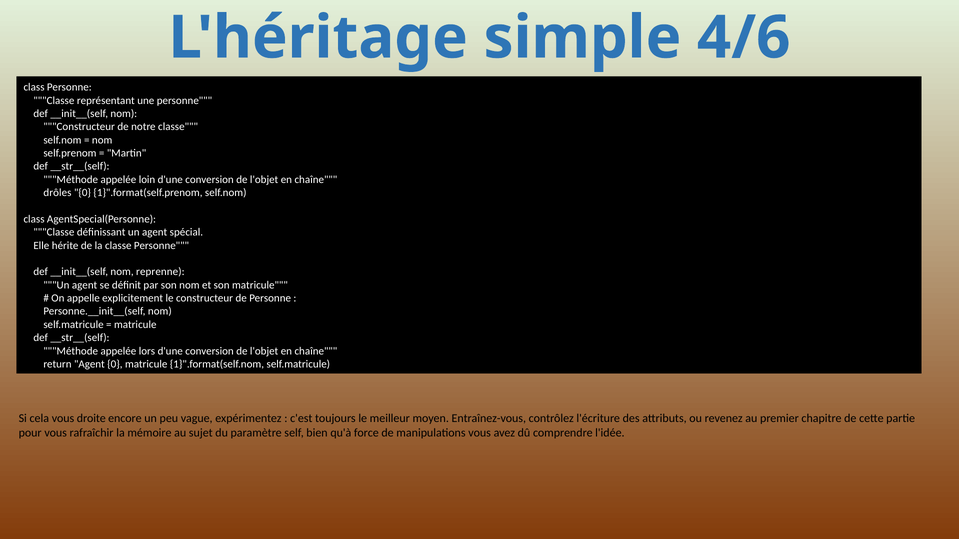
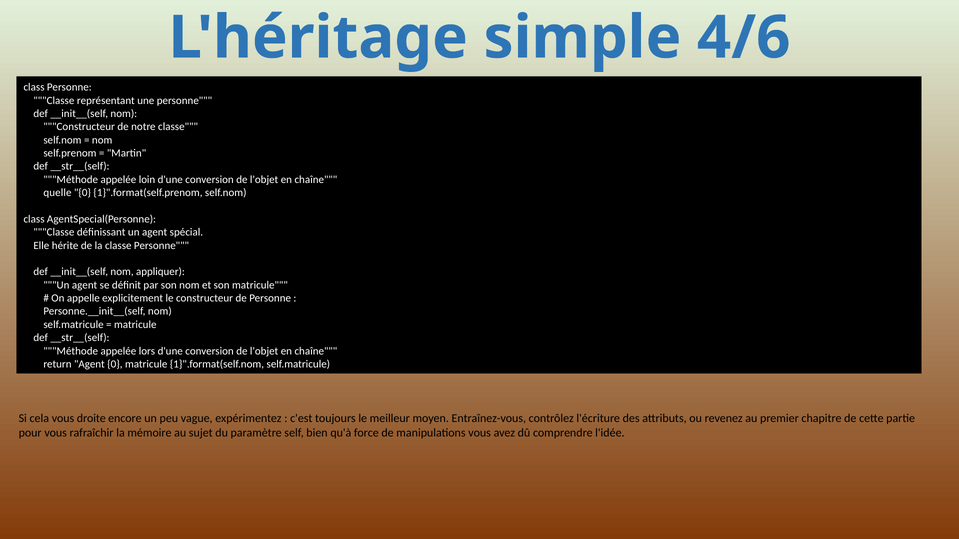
drôles: drôles -> quelle
reprenne: reprenne -> appliquer
